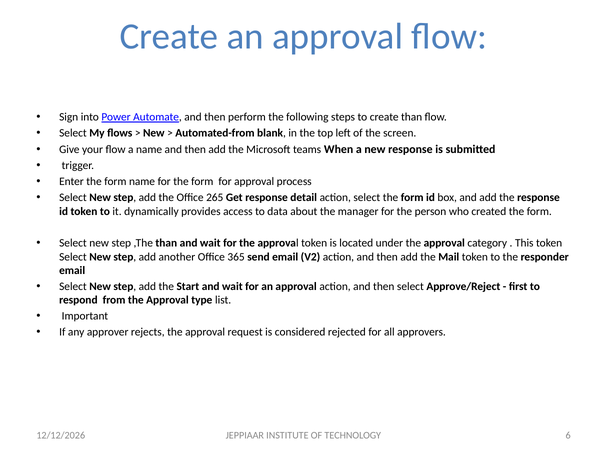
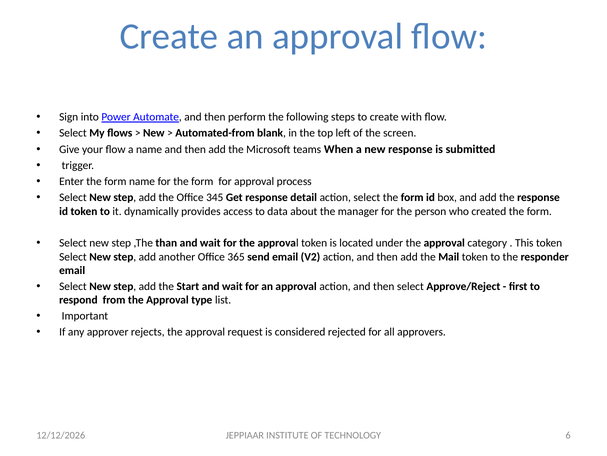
create than: than -> with
265: 265 -> 345
